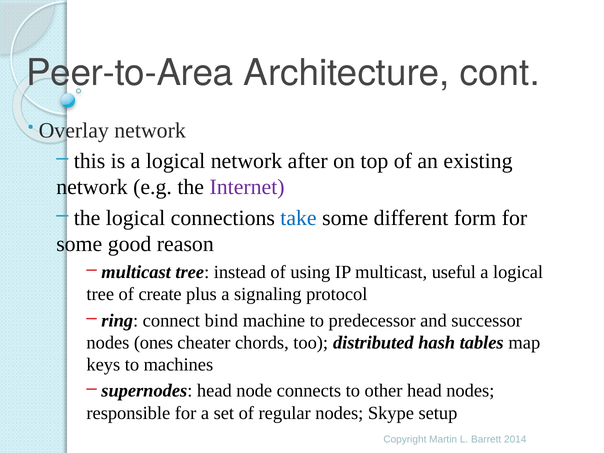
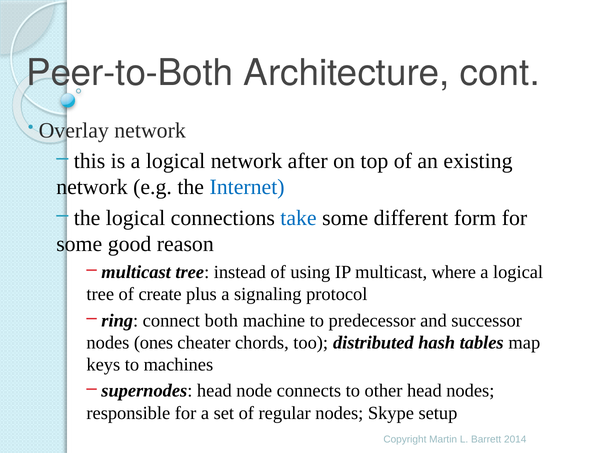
Peer-to-Area: Peer-to-Area -> Peer-to-Both
Internet colour: purple -> blue
useful: useful -> where
bind: bind -> both
